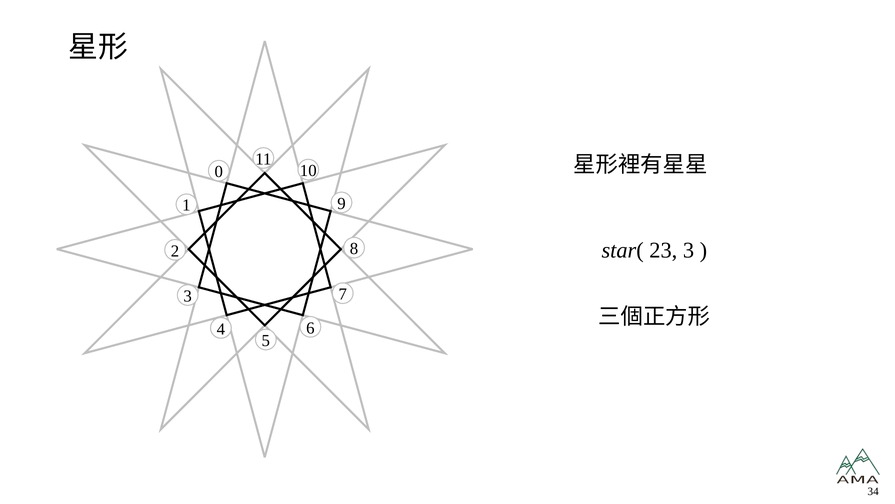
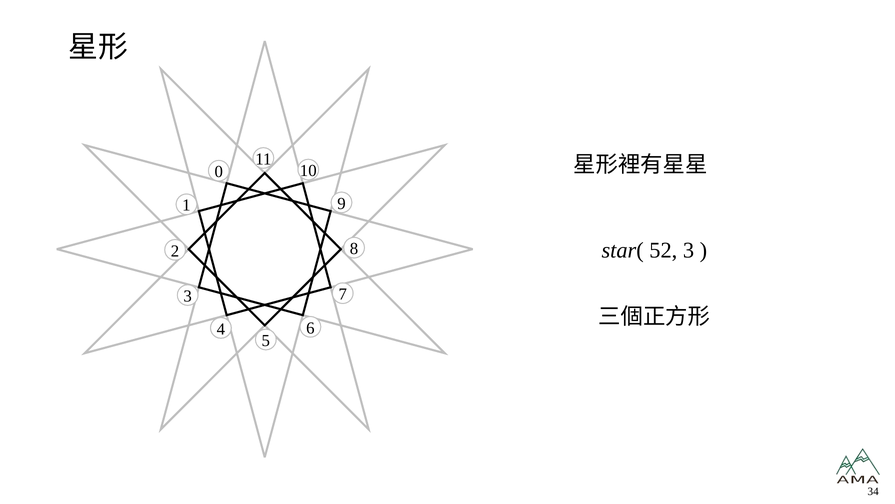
23: 23 -> 52
